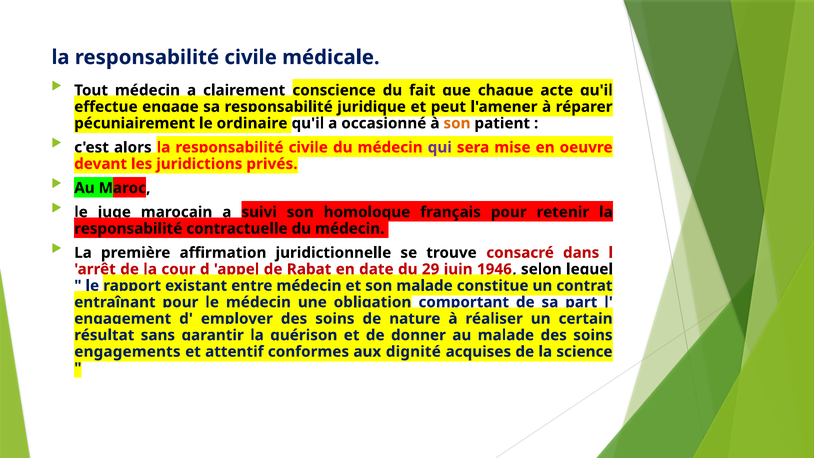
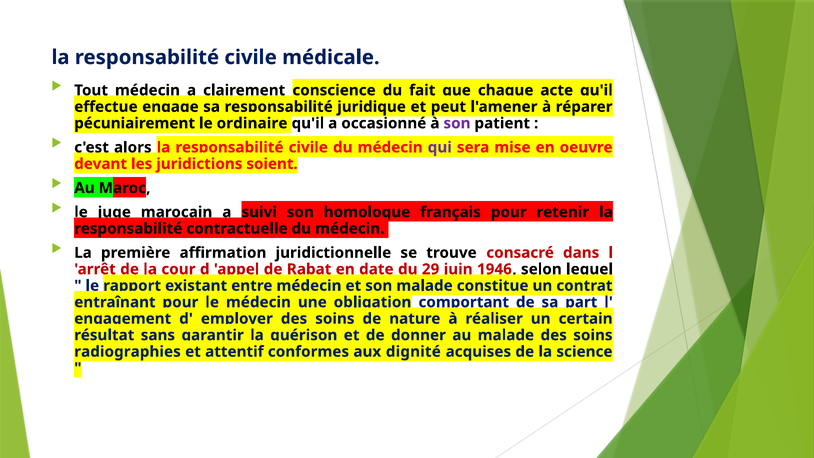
son at (457, 123) colour: orange -> purple
privés: privés -> soient
engagements: engagements -> radiographies
